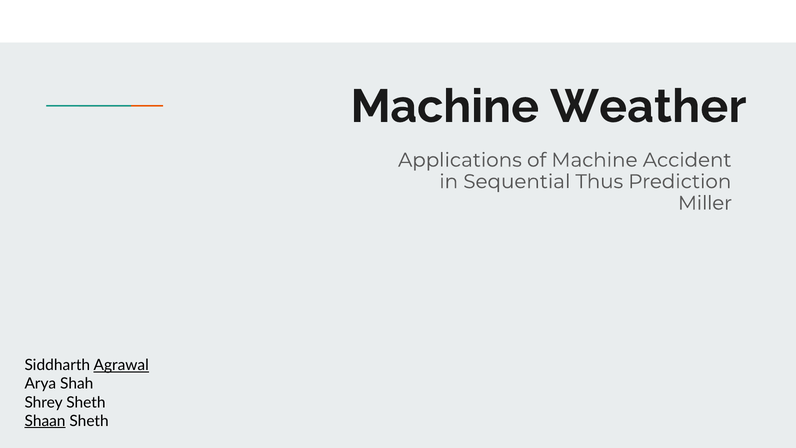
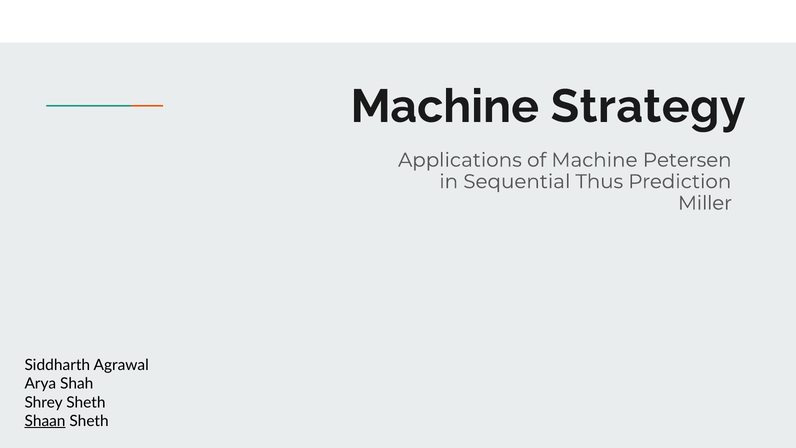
Weather: Weather -> Strategy
Accident: Accident -> Petersen
Agrawal underline: present -> none
